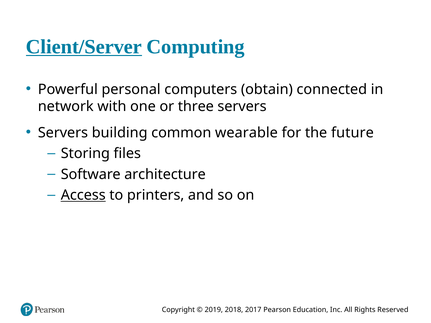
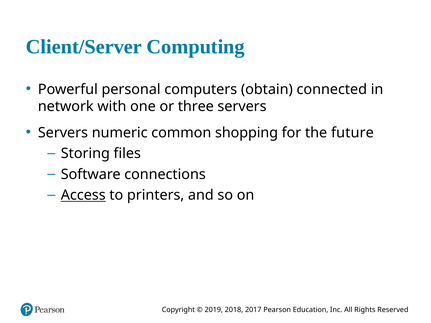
Client/Server underline: present -> none
building: building -> numeric
wearable: wearable -> shopping
architecture: architecture -> connections
